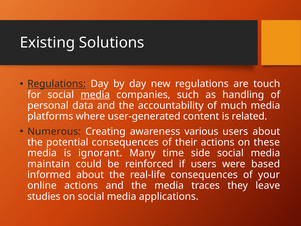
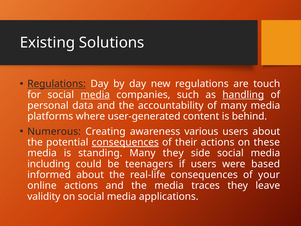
handling underline: none -> present
of much: much -> many
related: related -> behind
consequences at (125, 142) underline: none -> present
ignorant: ignorant -> standing
Many time: time -> they
maintain: maintain -> including
reinforced: reinforced -> teenagers
studies: studies -> validity
